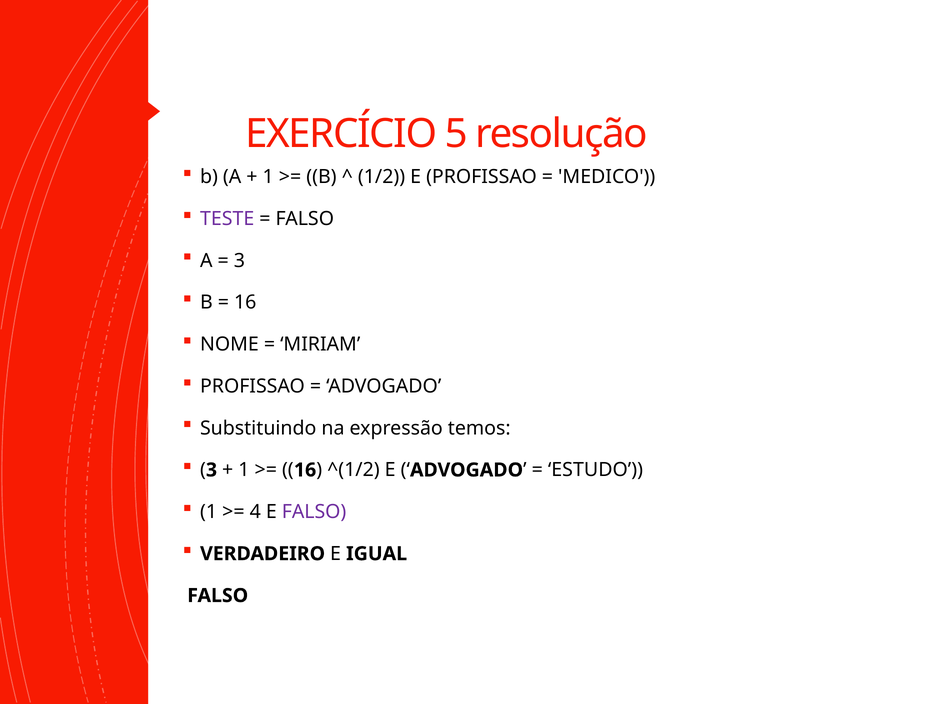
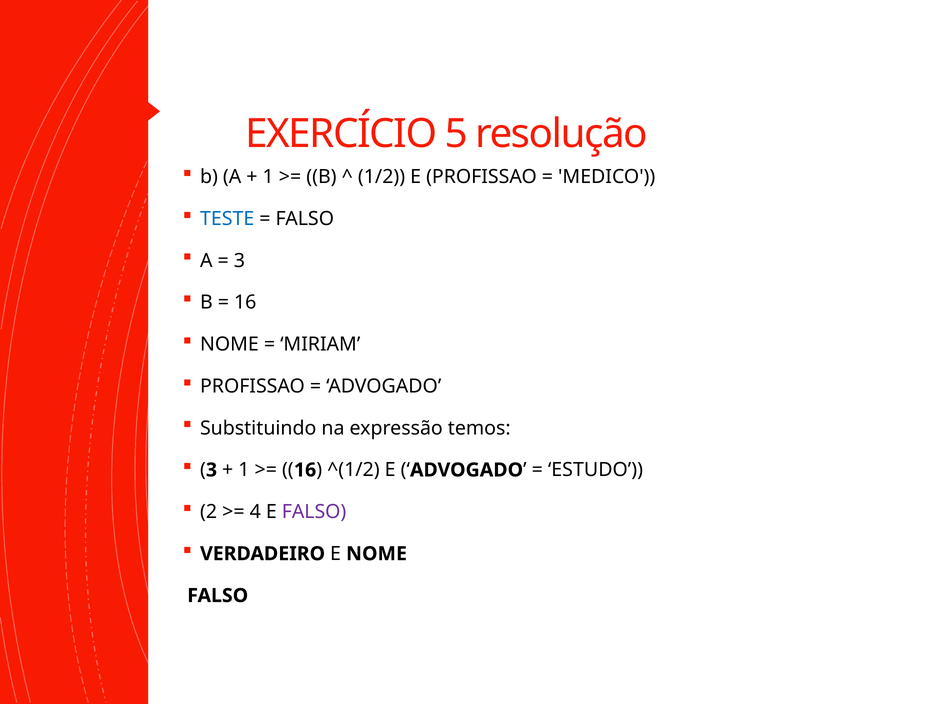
TESTE colour: purple -> blue
1 at (209, 512): 1 -> 2
E IGUAL: IGUAL -> NOME
